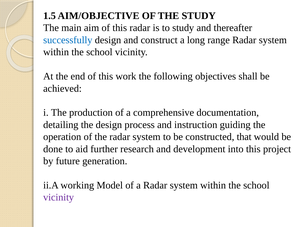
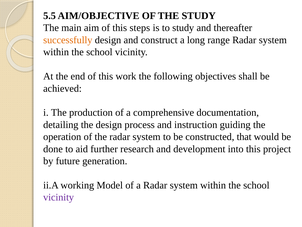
1.5: 1.5 -> 5.5
this radar: radar -> steps
successfully colour: blue -> orange
